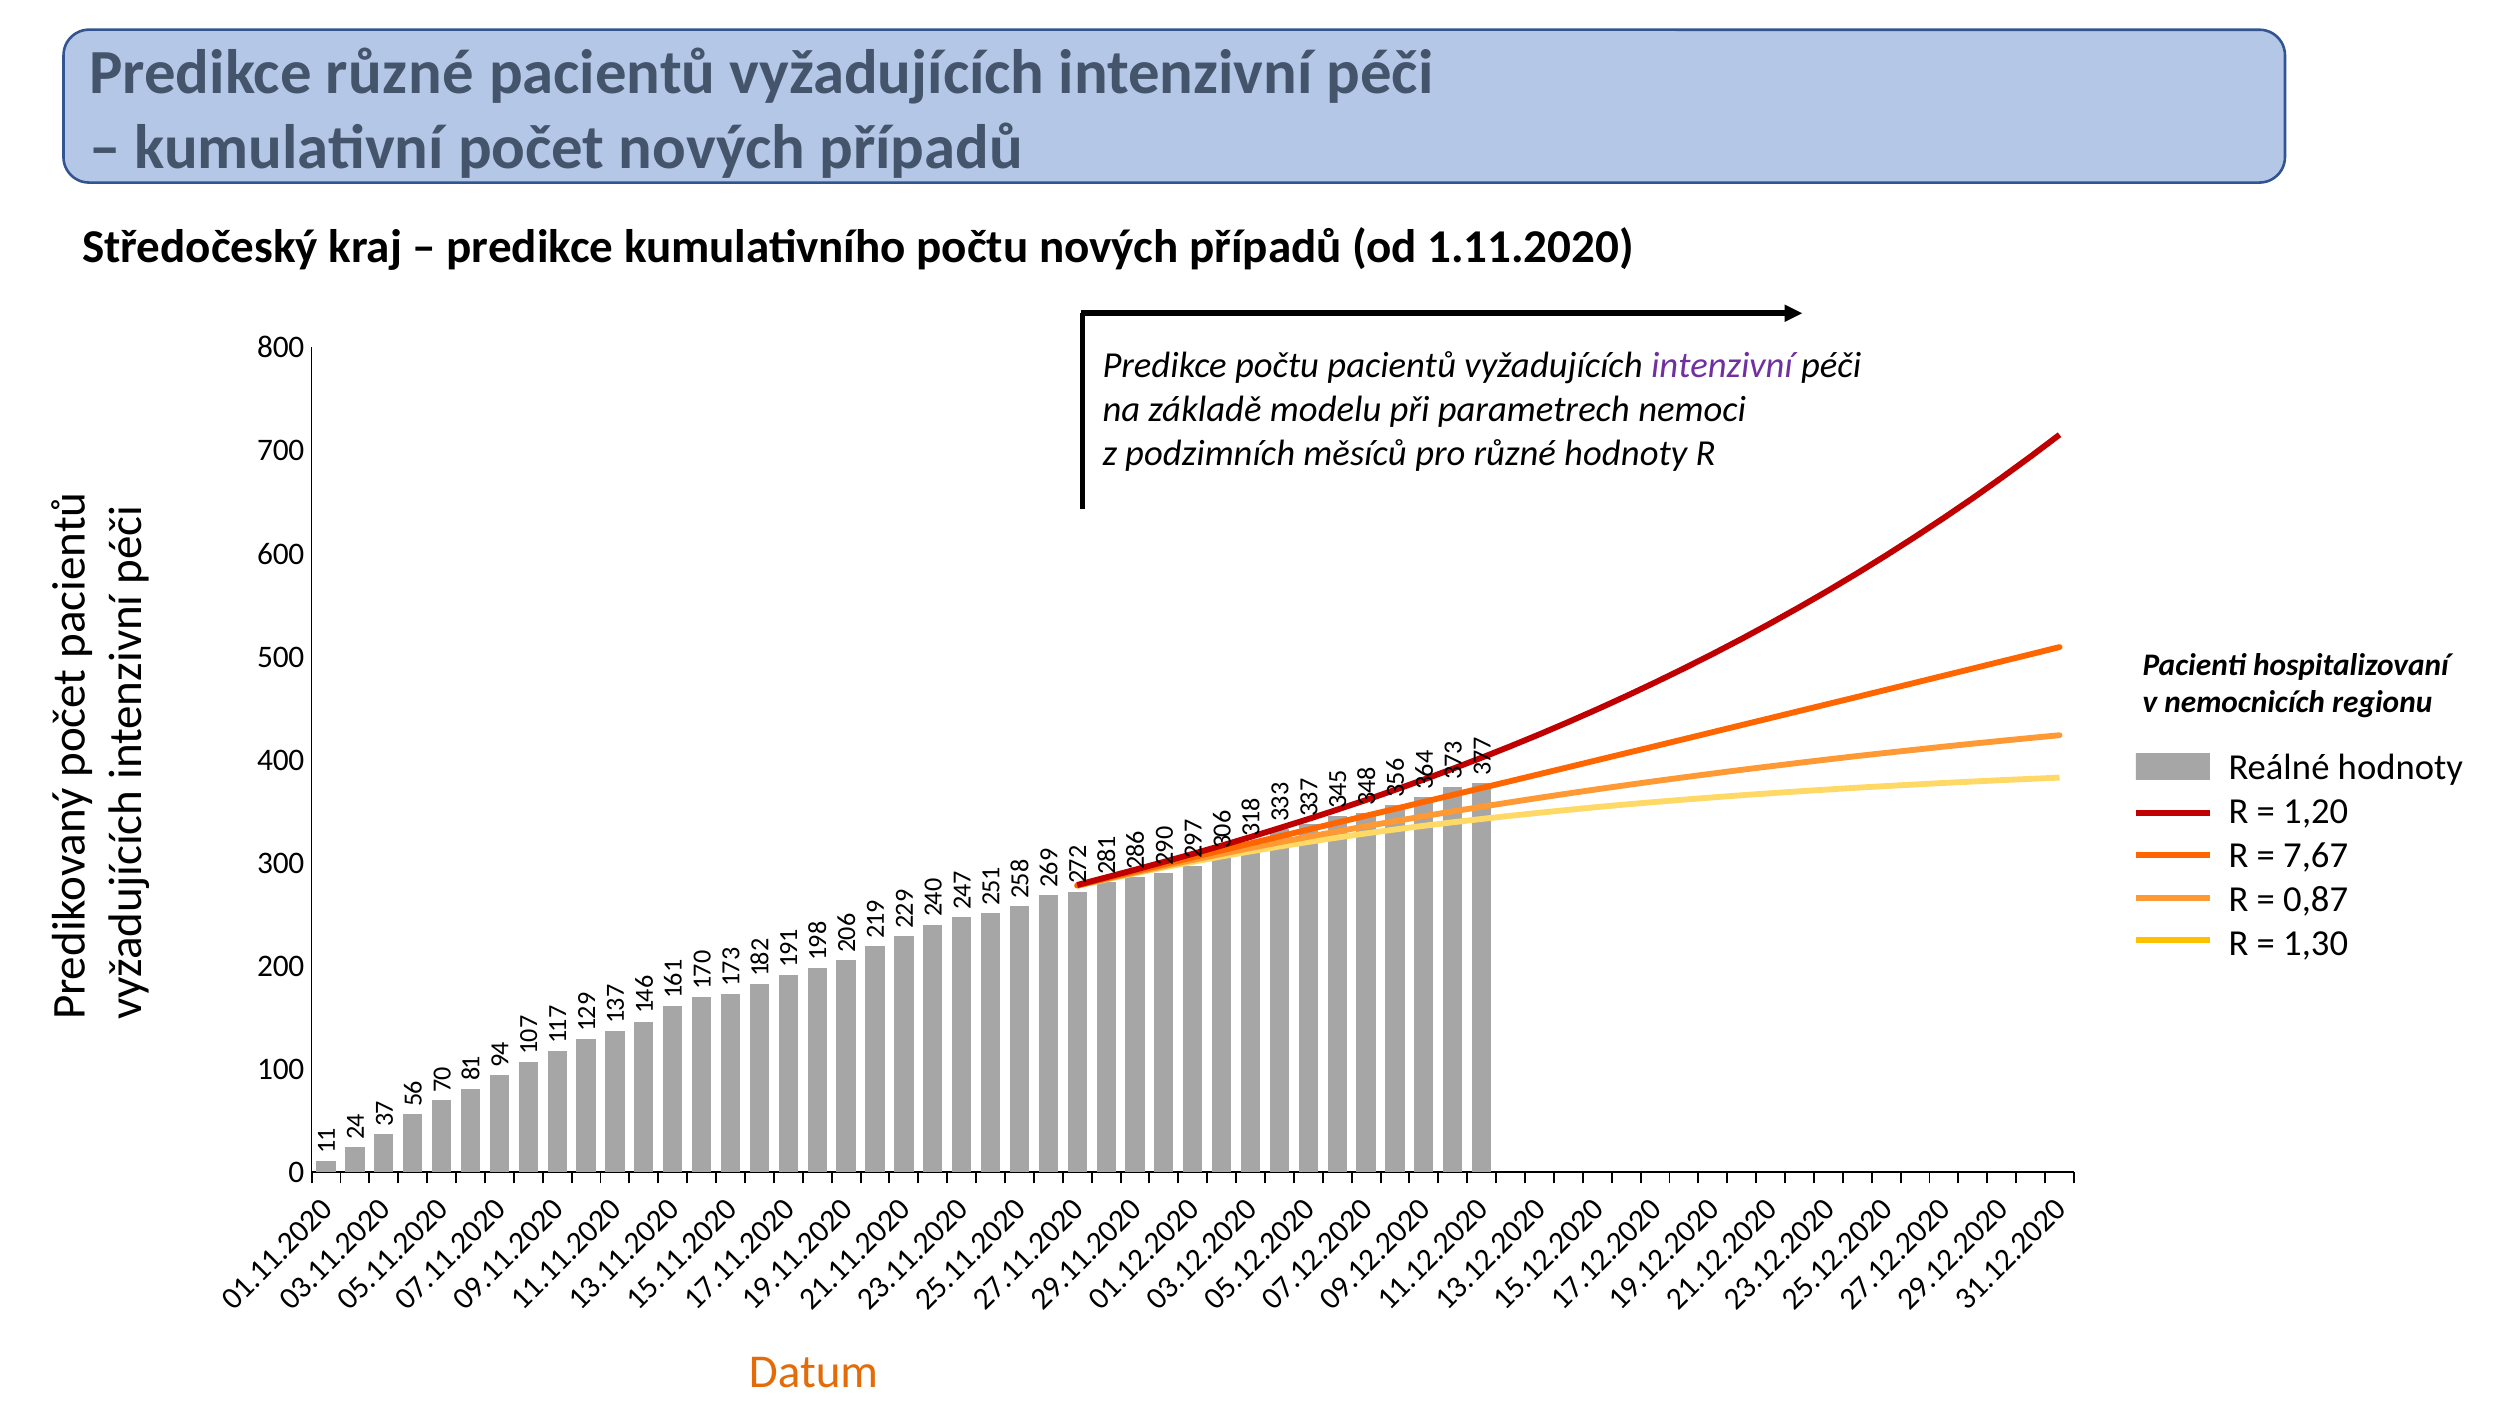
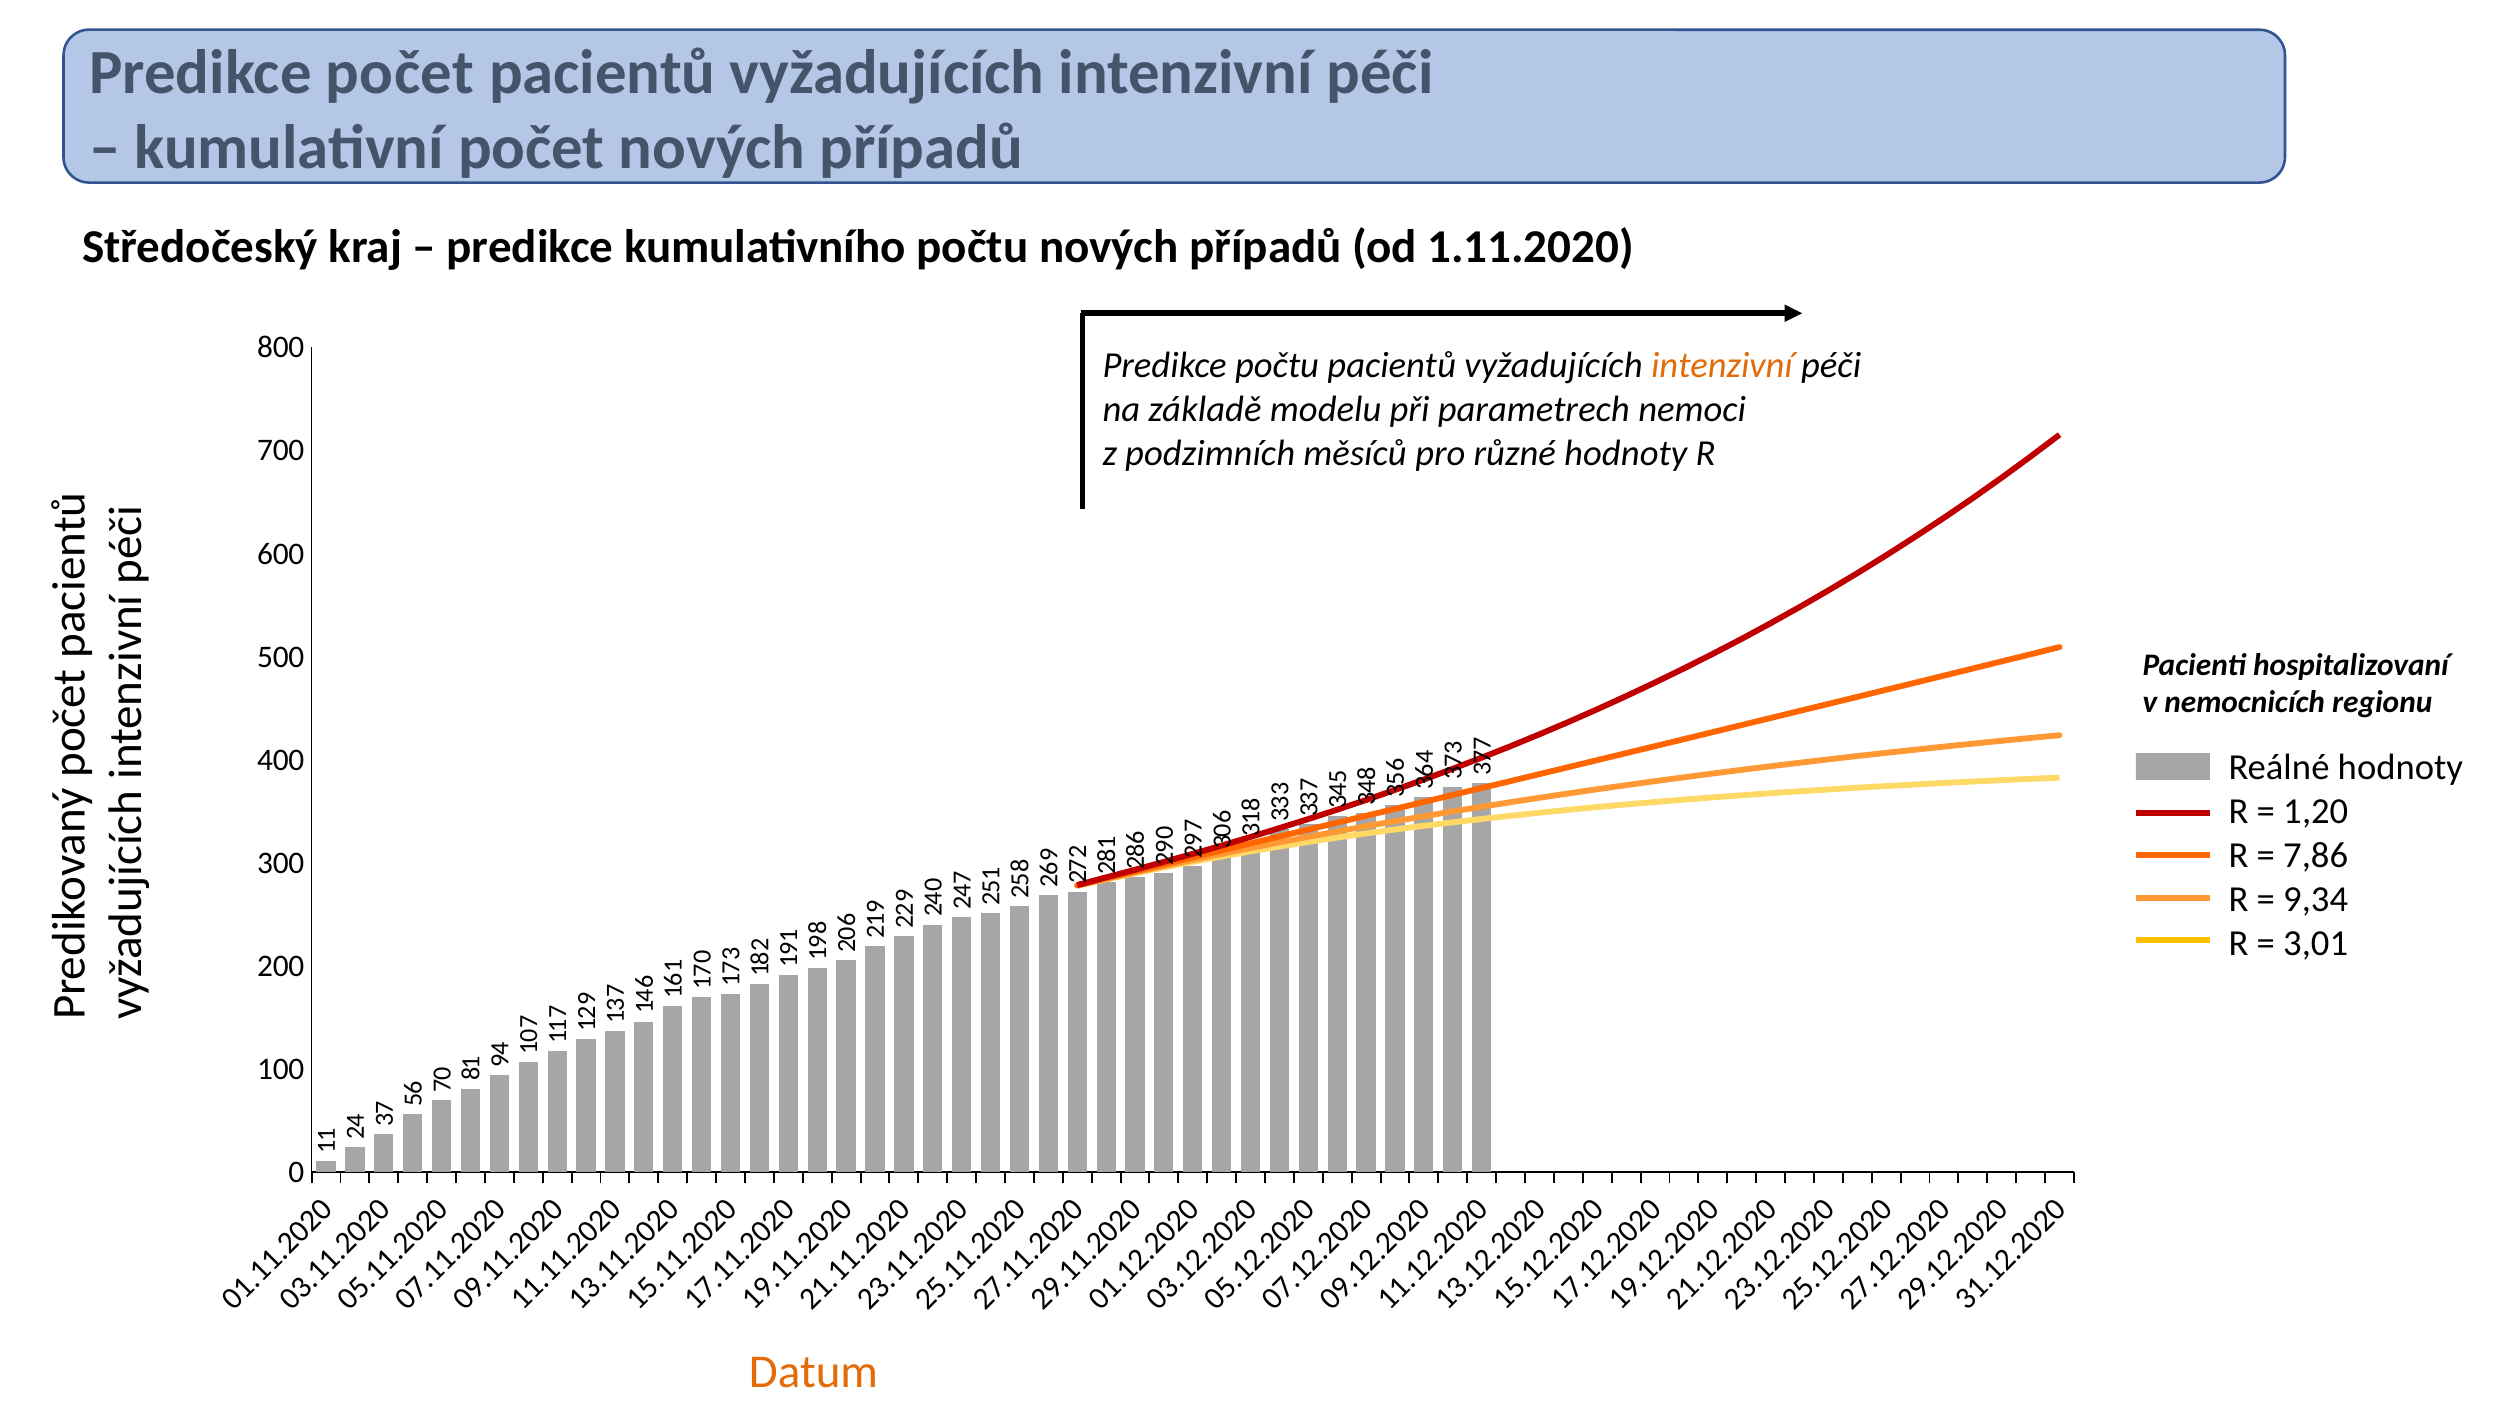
Predikce různé: různé -> počet
intenzivní at (1722, 366) colour: purple -> orange
7,67: 7,67 -> 7,86
0,87: 0,87 -> 9,34
1,30: 1,30 -> 3,01
